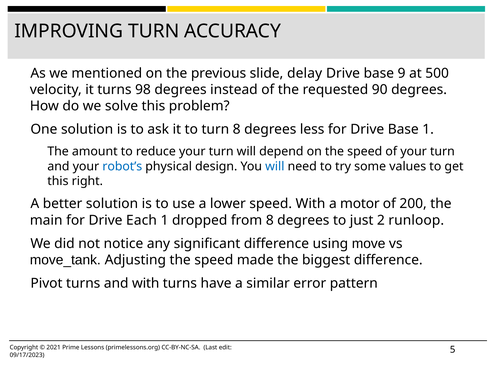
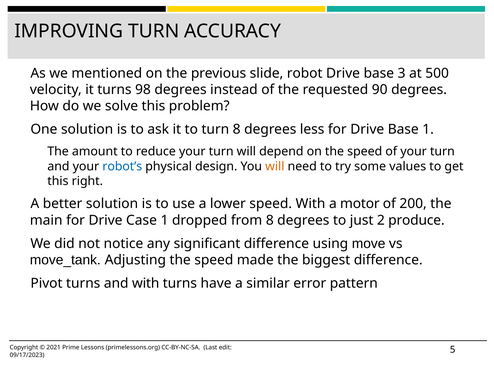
delay: delay -> robot
9: 9 -> 3
will at (275, 167) colour: blue -> orange
Each: Each -> Case
runloop: runloop -> produce
